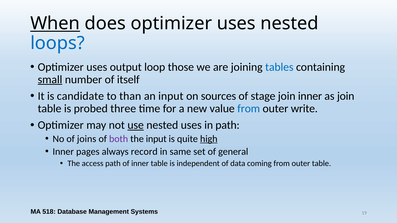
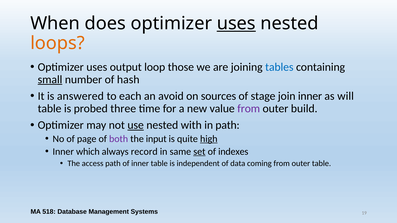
When underline: present -> none
uses at (236, 24) underline: none -> present
loops colour: blue -> orange
itself: itself -> hash
candidate: candidate -> answered
than: than -> each
an input: input -> avoid
as join: join -> will
from at (249, 109) colour: blue -> purple
write: write -> build
nested uses: uses -> with
joins: joins -> page
pages: pages -> which
set underline: none -> present
general: general -> indexes
